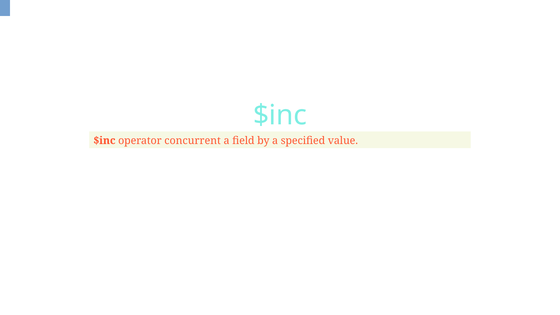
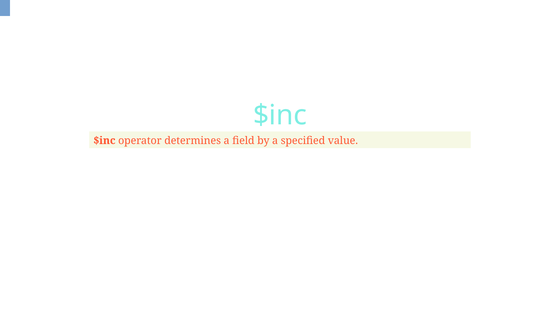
concurrent: concurrent -> determines
